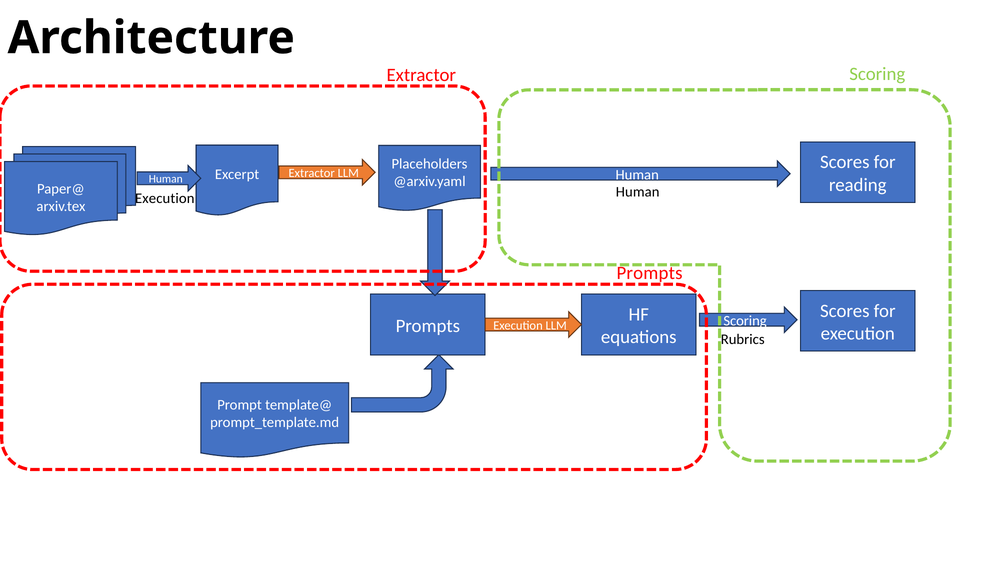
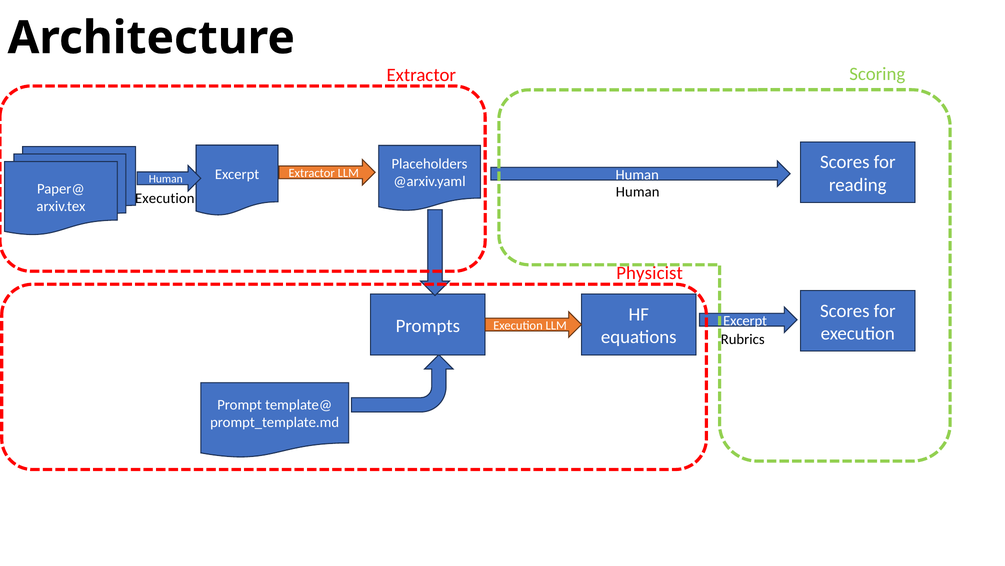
Prompts at (650, 273): Prompts -> Physicist
Scoring at (745, 320): Scoring -> Excerpt
